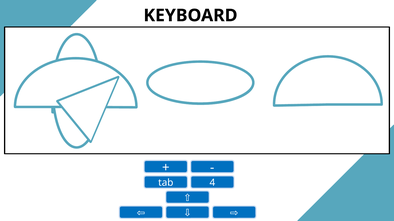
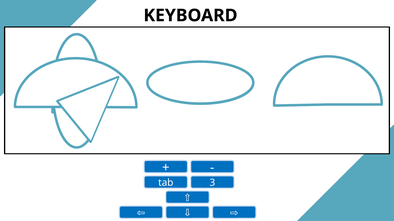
4: 4 -> 3
